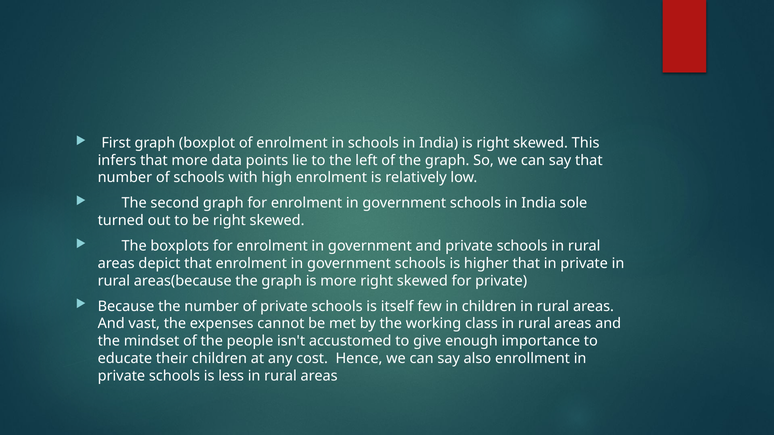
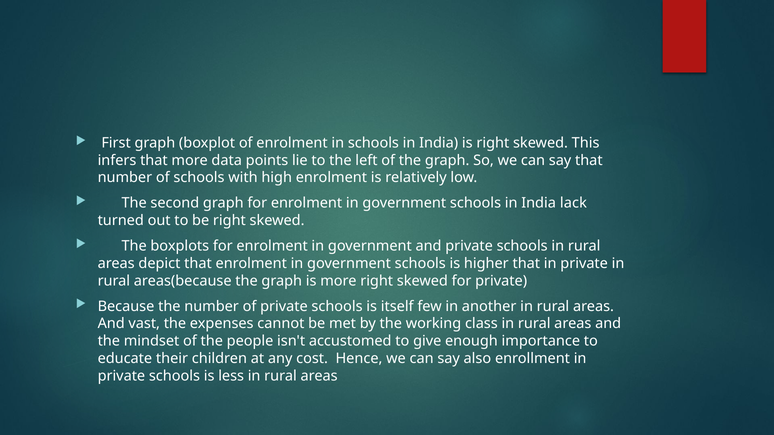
sole: sole -> lack
in children: children -> another
